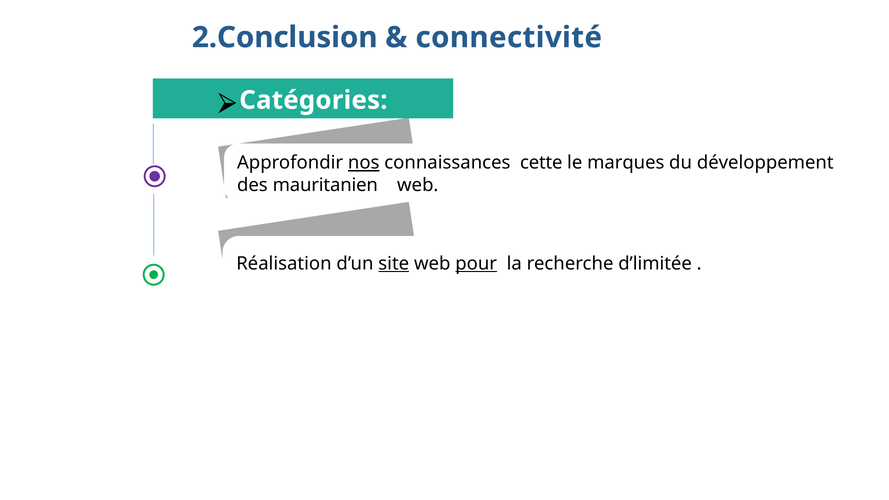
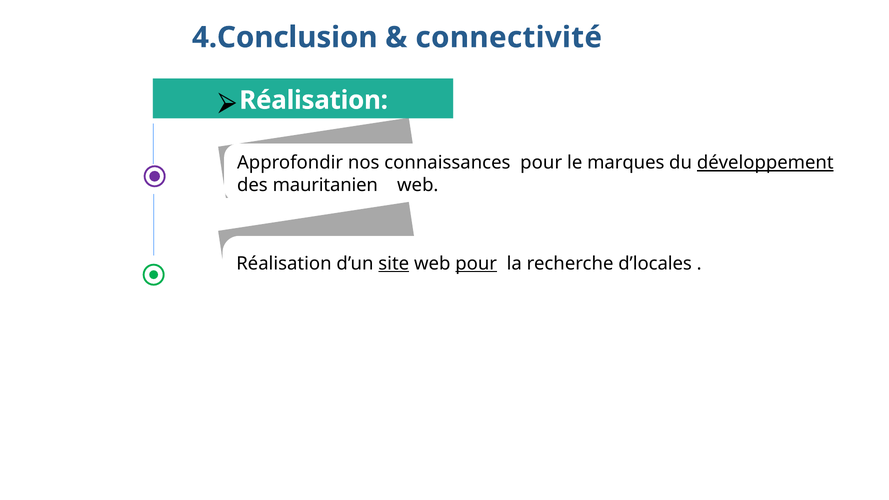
2.Conclusion: 2.Conclusion -> 4.Conclusion
Catégories at (313, 100): Catégories -> Réalisation
nos underline: present -> none
connaissances cette: cette -> pour
développement underline: none -> present
d’limitée: d’limitée -> d’locales
